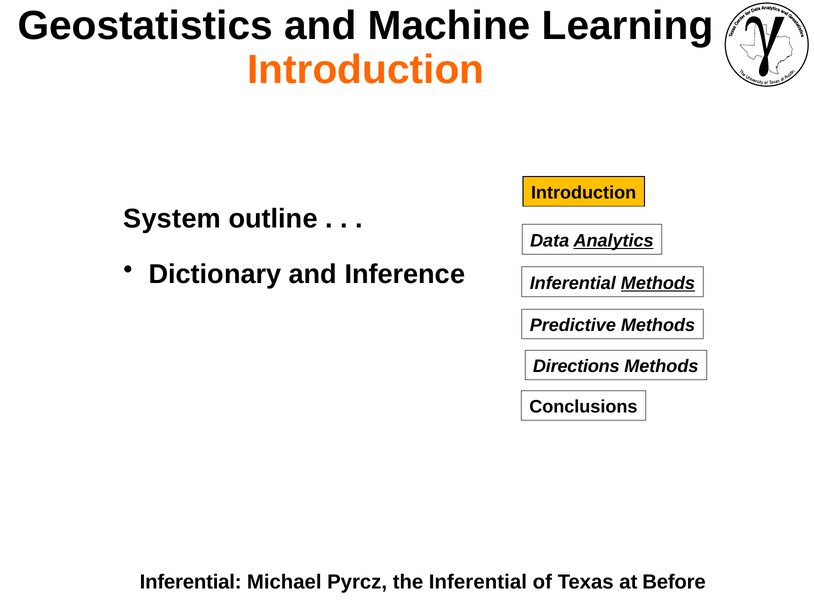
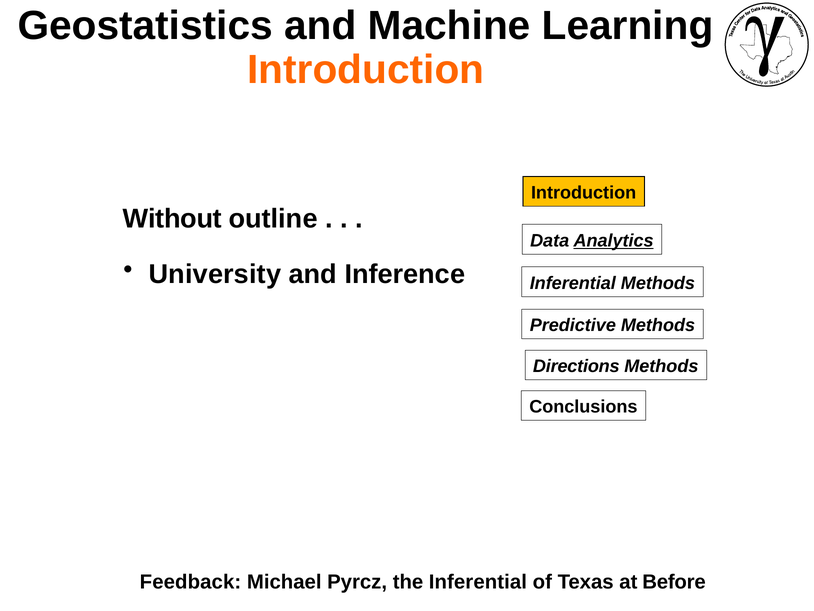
System: System -> Without
Dictionary: Dictionary -> University
Methods at (658, 283) underline: present -> none
Inferential at (191, 582): Inferential -> Feedback
